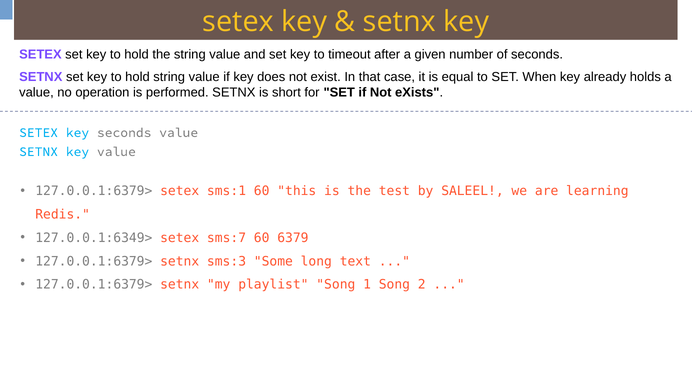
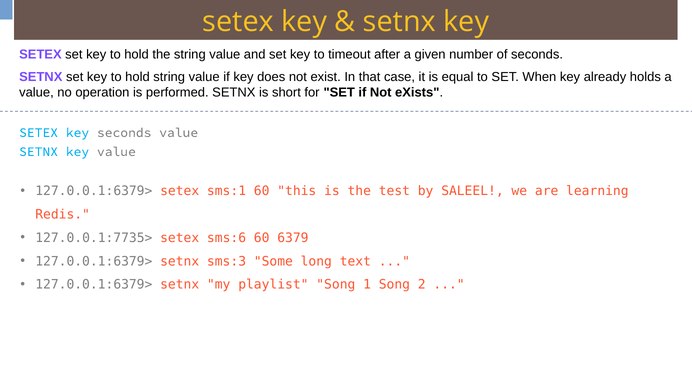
127.0.0.1:6349>: 127.0.0.1:6349> -> 127.0.0.1:7735>
sms:7: sms:7 -> sms:6
